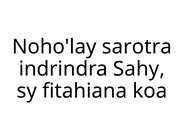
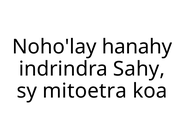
sarotra: sarotra -> hanahy
fitahiana: fitahiana -> mitoetra
